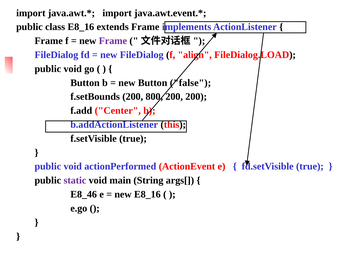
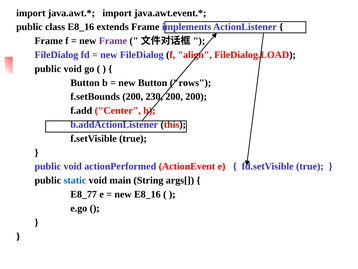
false: false -> rows
800: 800 -> 230
static colour: purple -> blue
E8_46: E8_46 -> E8_77
